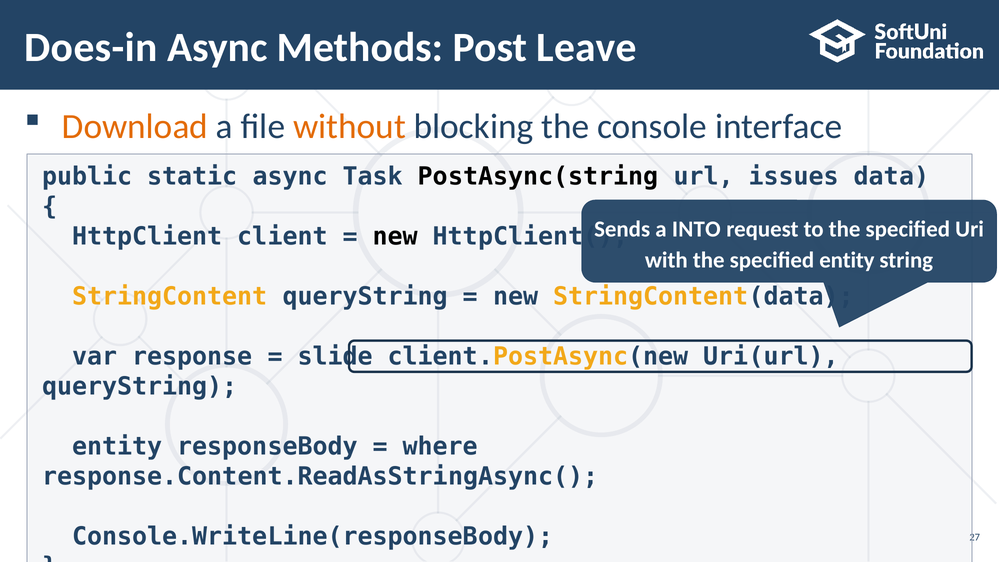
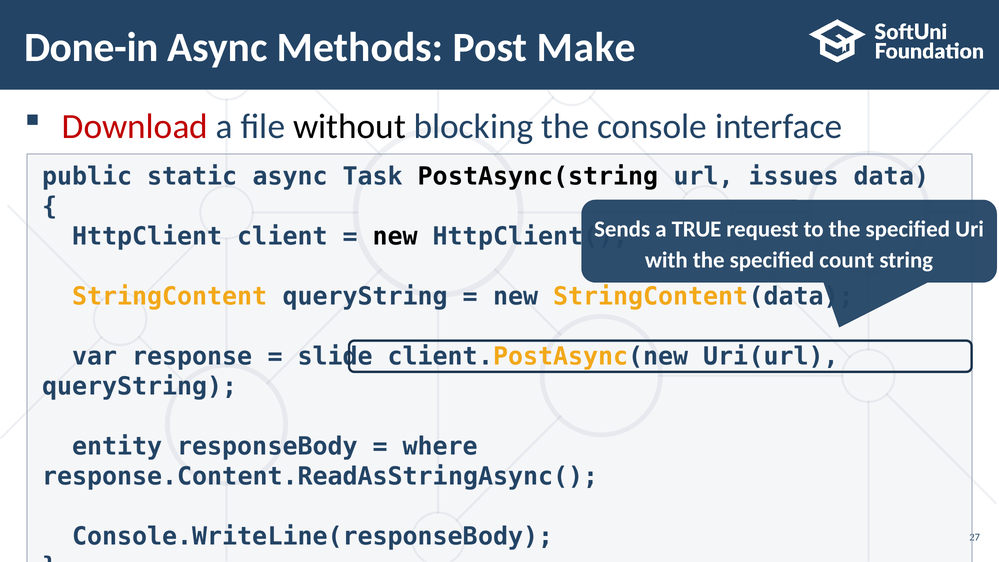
Does-in: Does-in -> Done-in
Leave: Leave -> Make
Download colour: orange -> red
without colour: orange -> black
INTO: INTO -> TRUE
specified entity: entity -> count
